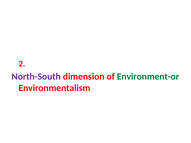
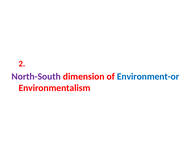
Environment-or colour: green -> blue
